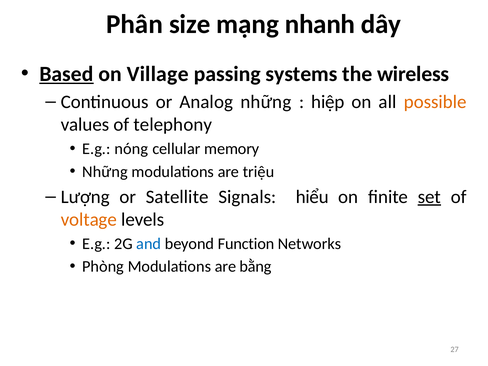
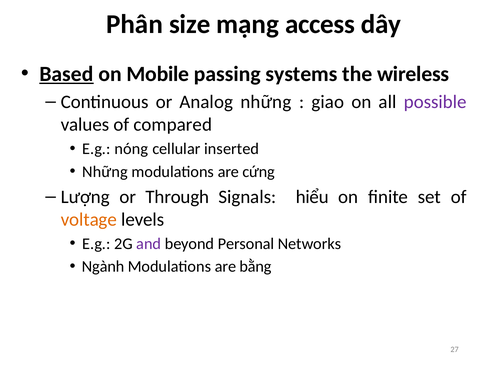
nhanh: nhanh -> access
Village: Village -> Mobile
hiệp: hiệp -> giao
possible colour: orange -> purple
telephony: telephony -> compared
memory: memory -> inserted
triệu: triệu -> cứng
Satellite: Satellite -> Through
set underline: present -> none
and colour: blue -> purple
Function: Function -> Personal
Phòng: Phòng -> Ngành
